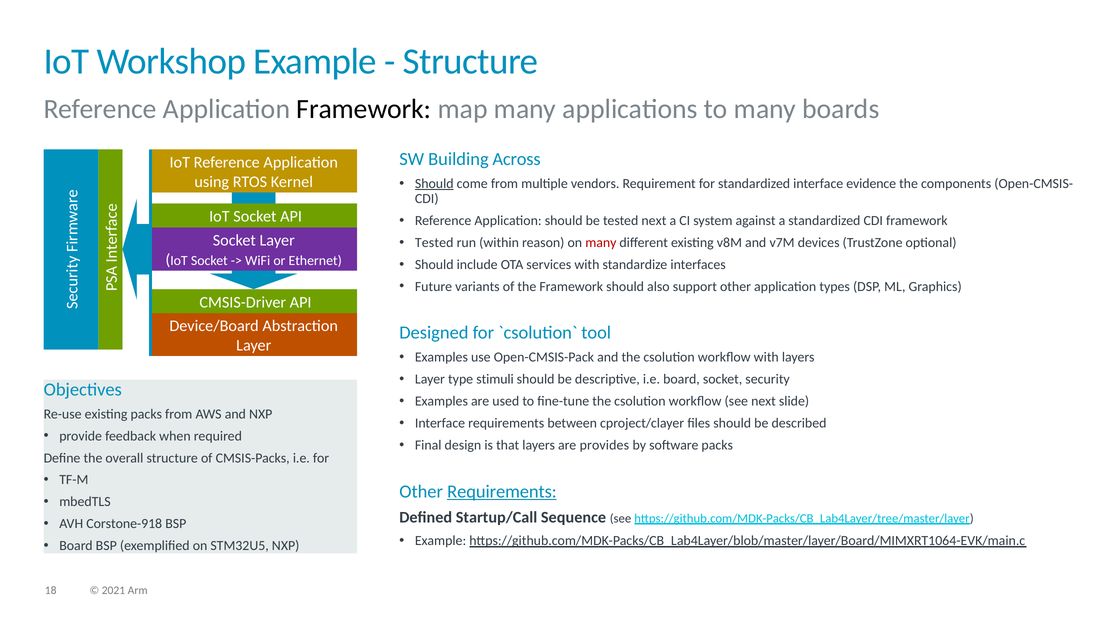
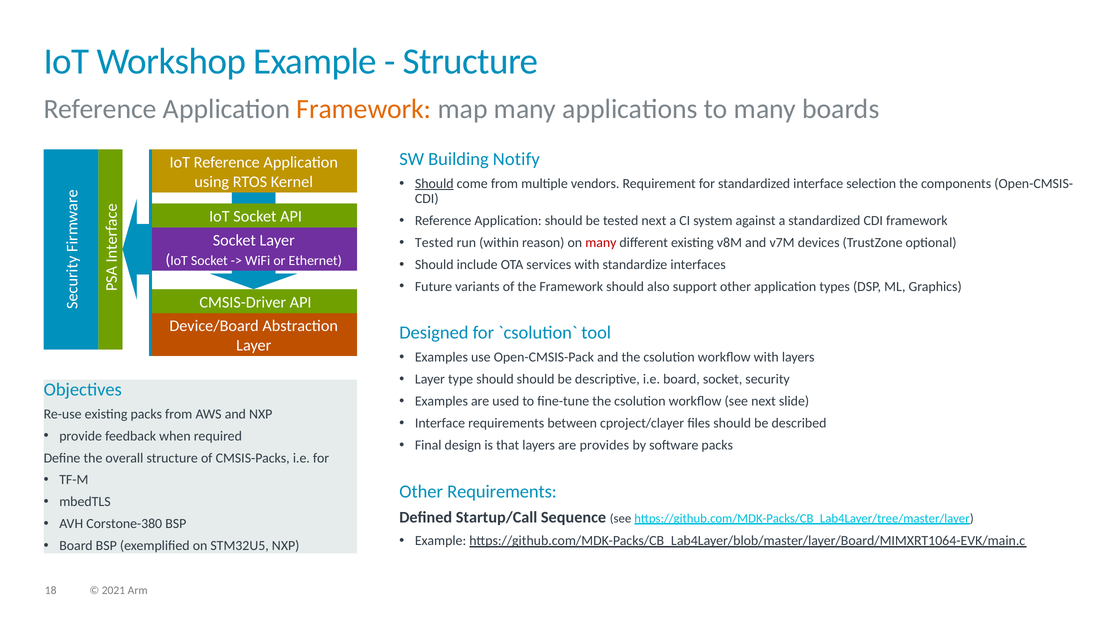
Framework at (364, 109) colour: black -> orange
Across: Across -> Notify
evidence: evidence -> selection
type stimuli: stimuli -> should
Requirements at (502, 491) underline: present -> none
Corstone-918: Corstone-918 -> Corstone-380
